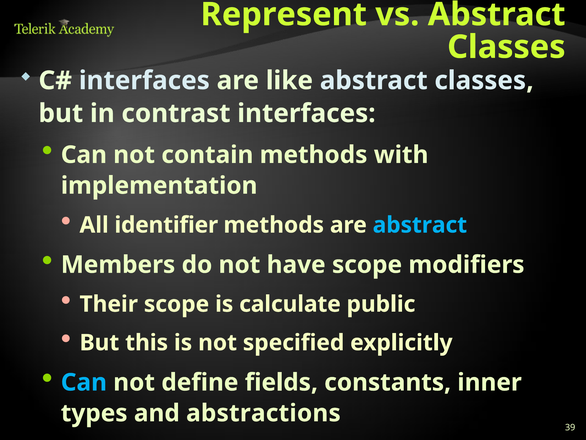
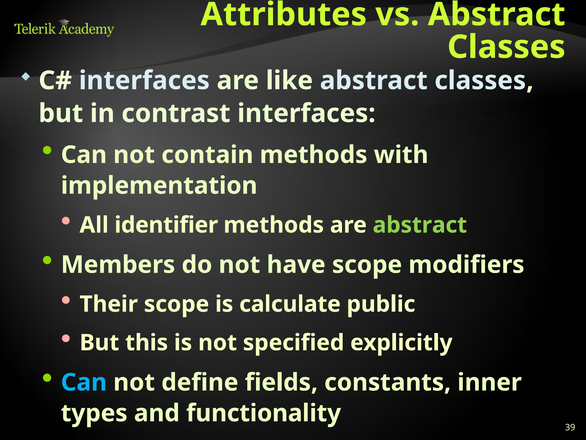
Represent: Represent -> Attributes
abstract at (420, 225) colour: light blue -> light green
abstractions: abstractions -> functionality
